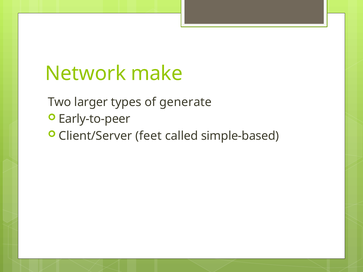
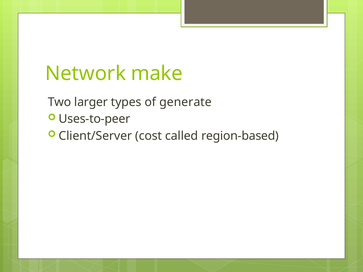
Early-to-peer: Early-to-peer -> Uses-to-peer
feet: feet -> cost
simple-based: simple-based -> region-based
